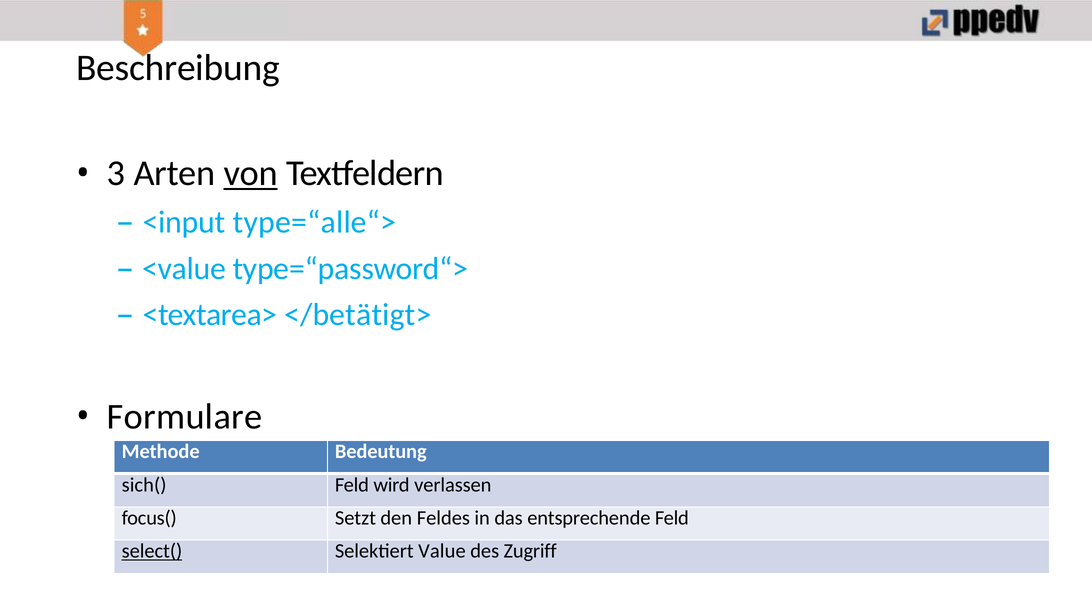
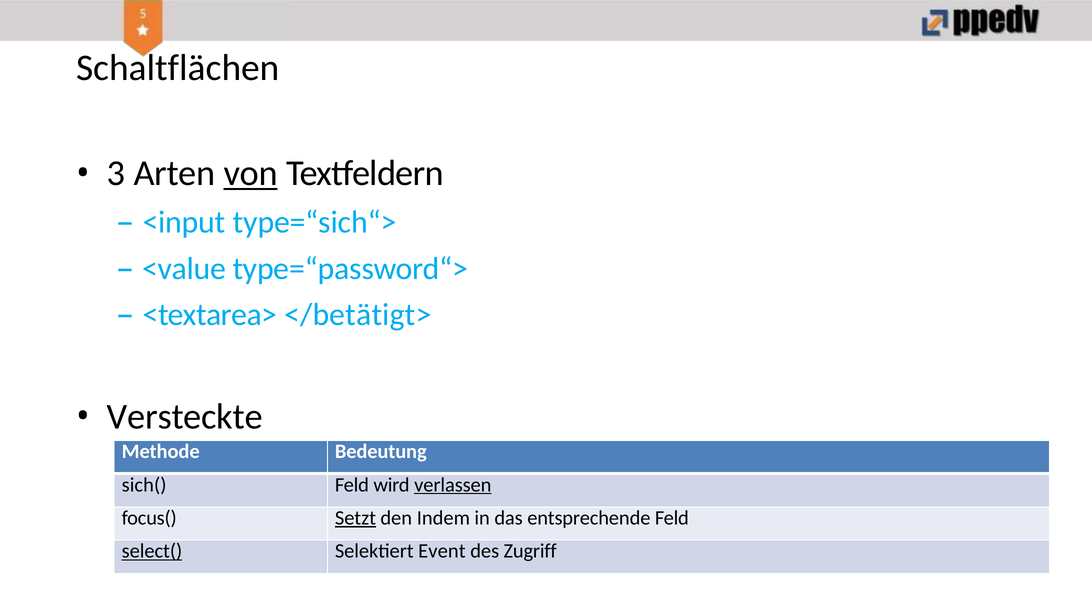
Beschreibung: Beschreibung -> Schaltflächen
type=“alle“>: type=“alle“> -> type=“sich“>
Formulare: Formulare -> Versteckte
verlassen underline: none -> present
Setzt underline: none -> present
Feldes: Feldes -> Indem
Value: Value -> Event
